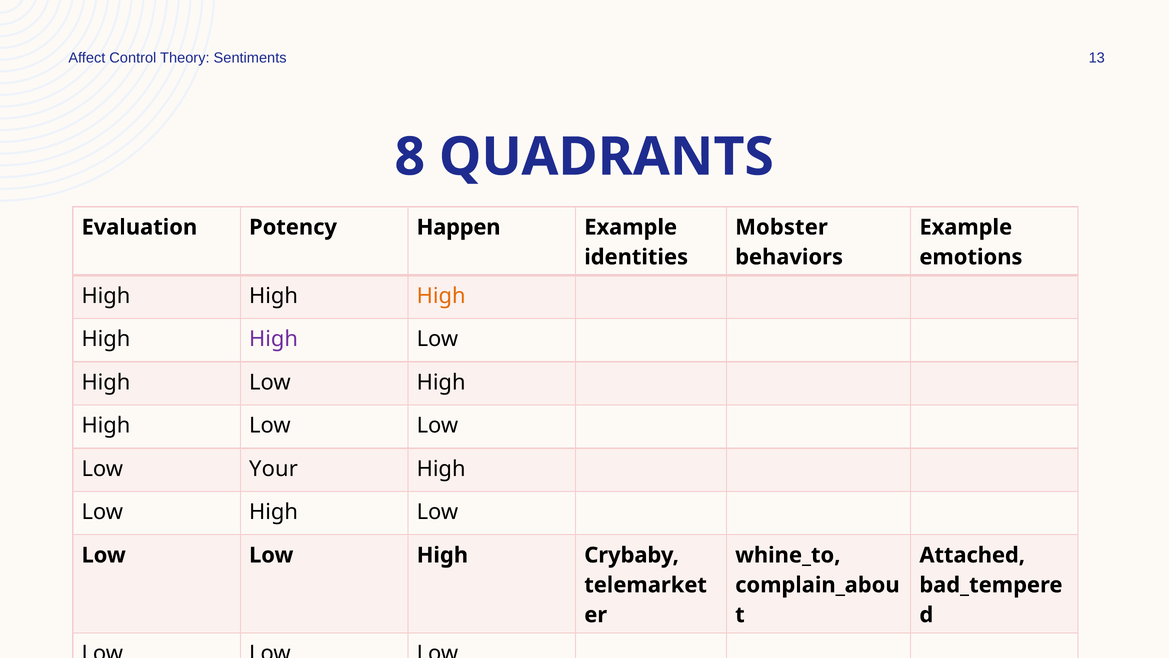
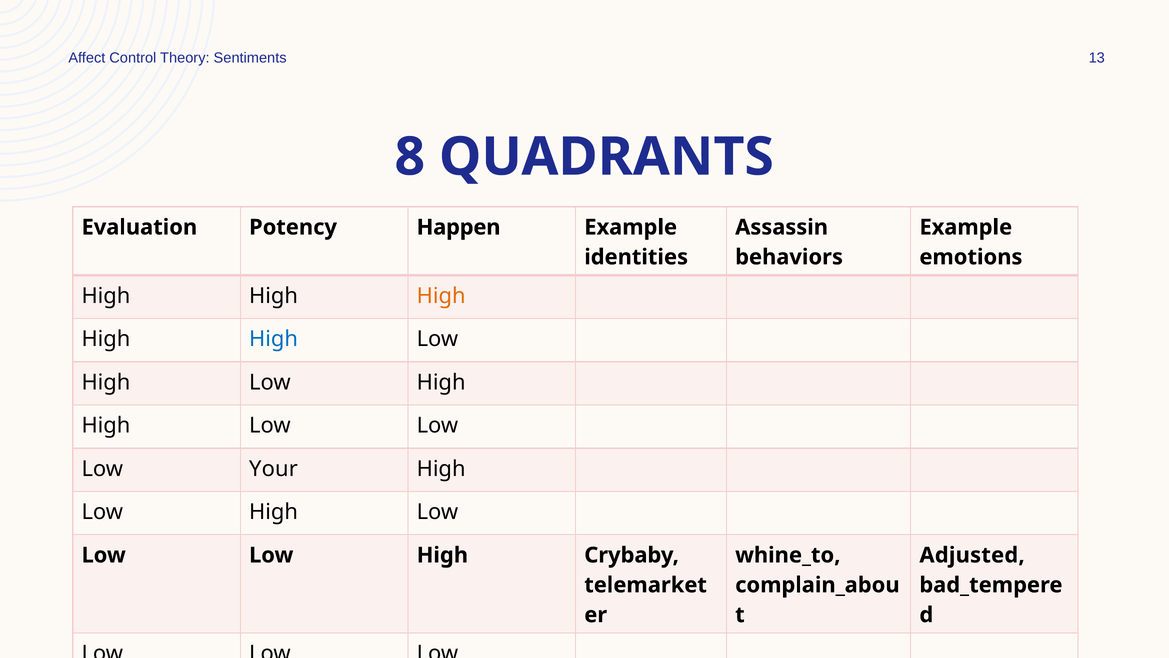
Mobster: Mobster -> Assassin
High at (274, 339) colour: purple -> blue
Attached: Attached -> Adjusted
